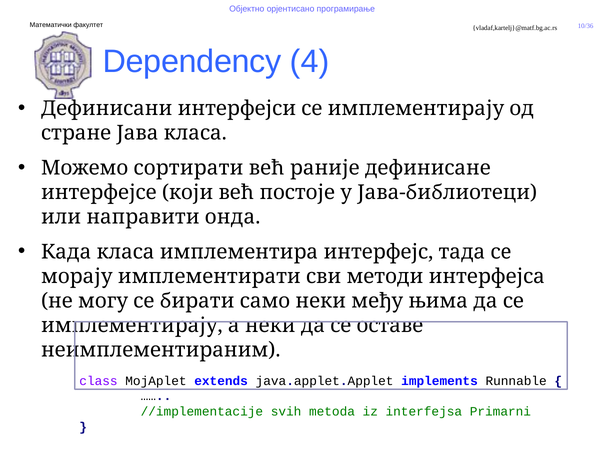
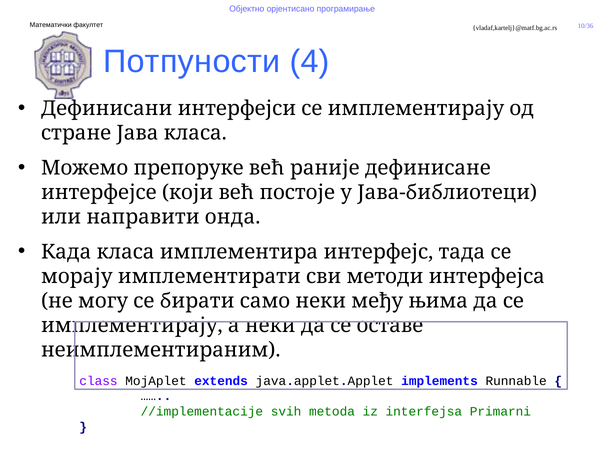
Dependency: Dependency -> Потпуности
сортирати: сортирати -> препоруке
